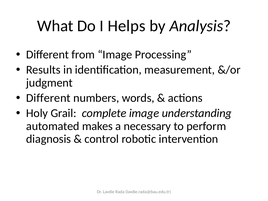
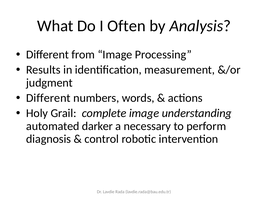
Helps: Helps -> Often
makes: makes -> darker
